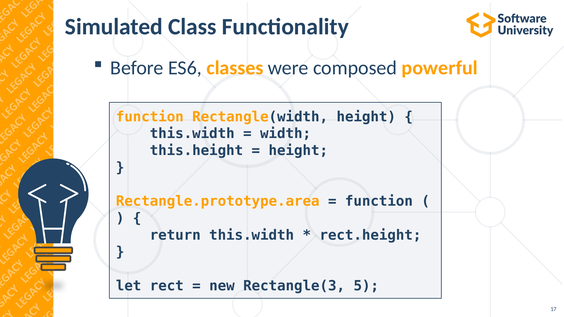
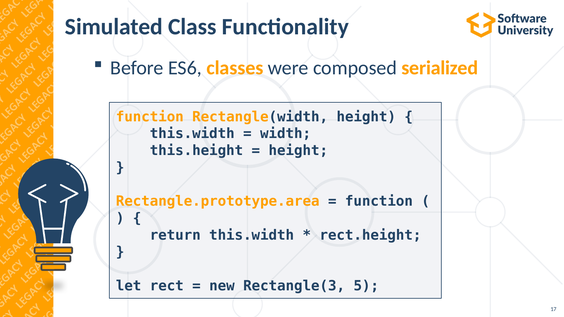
powerful: powerful -> serialized
